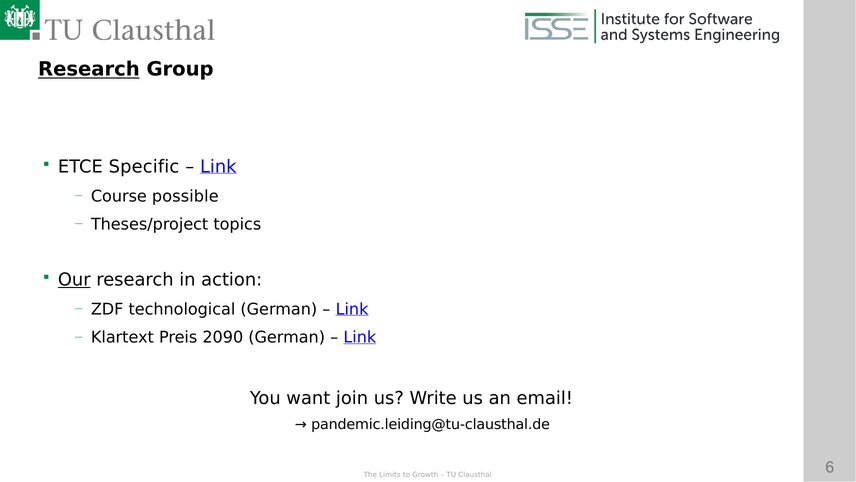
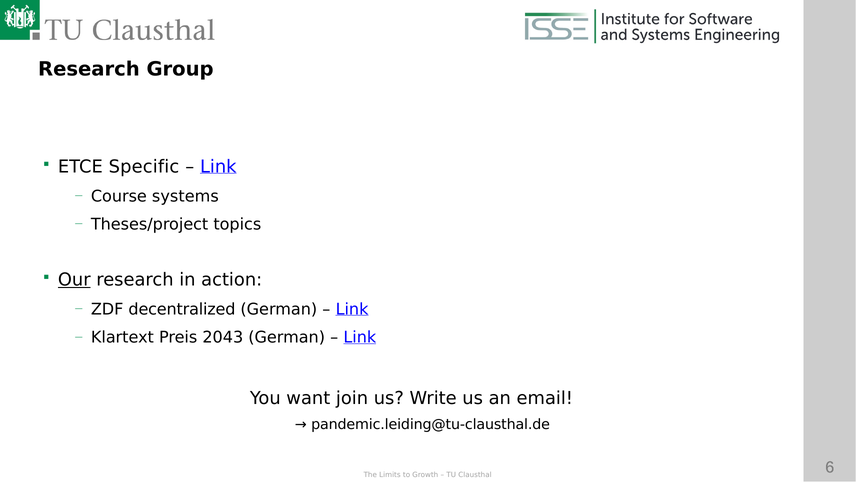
Research at (89, 69) underline: present -> none
possible: possible -> systems
technological: technological -> decentralized
2090: 2090 -> 2043
